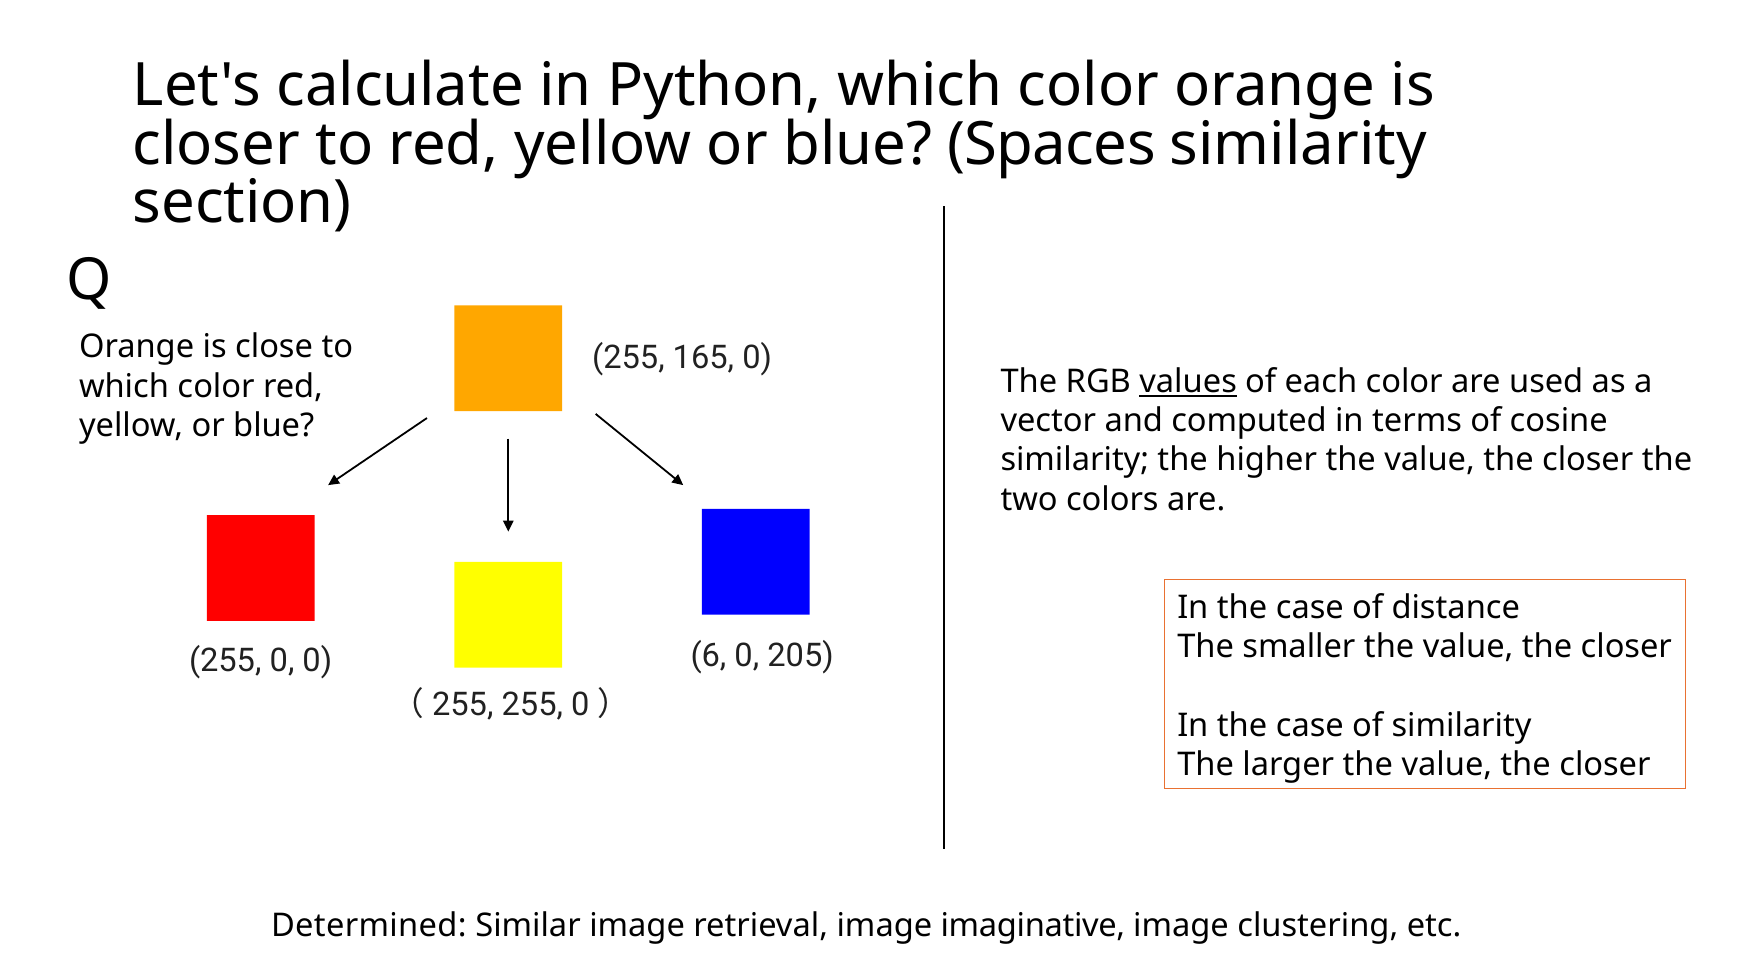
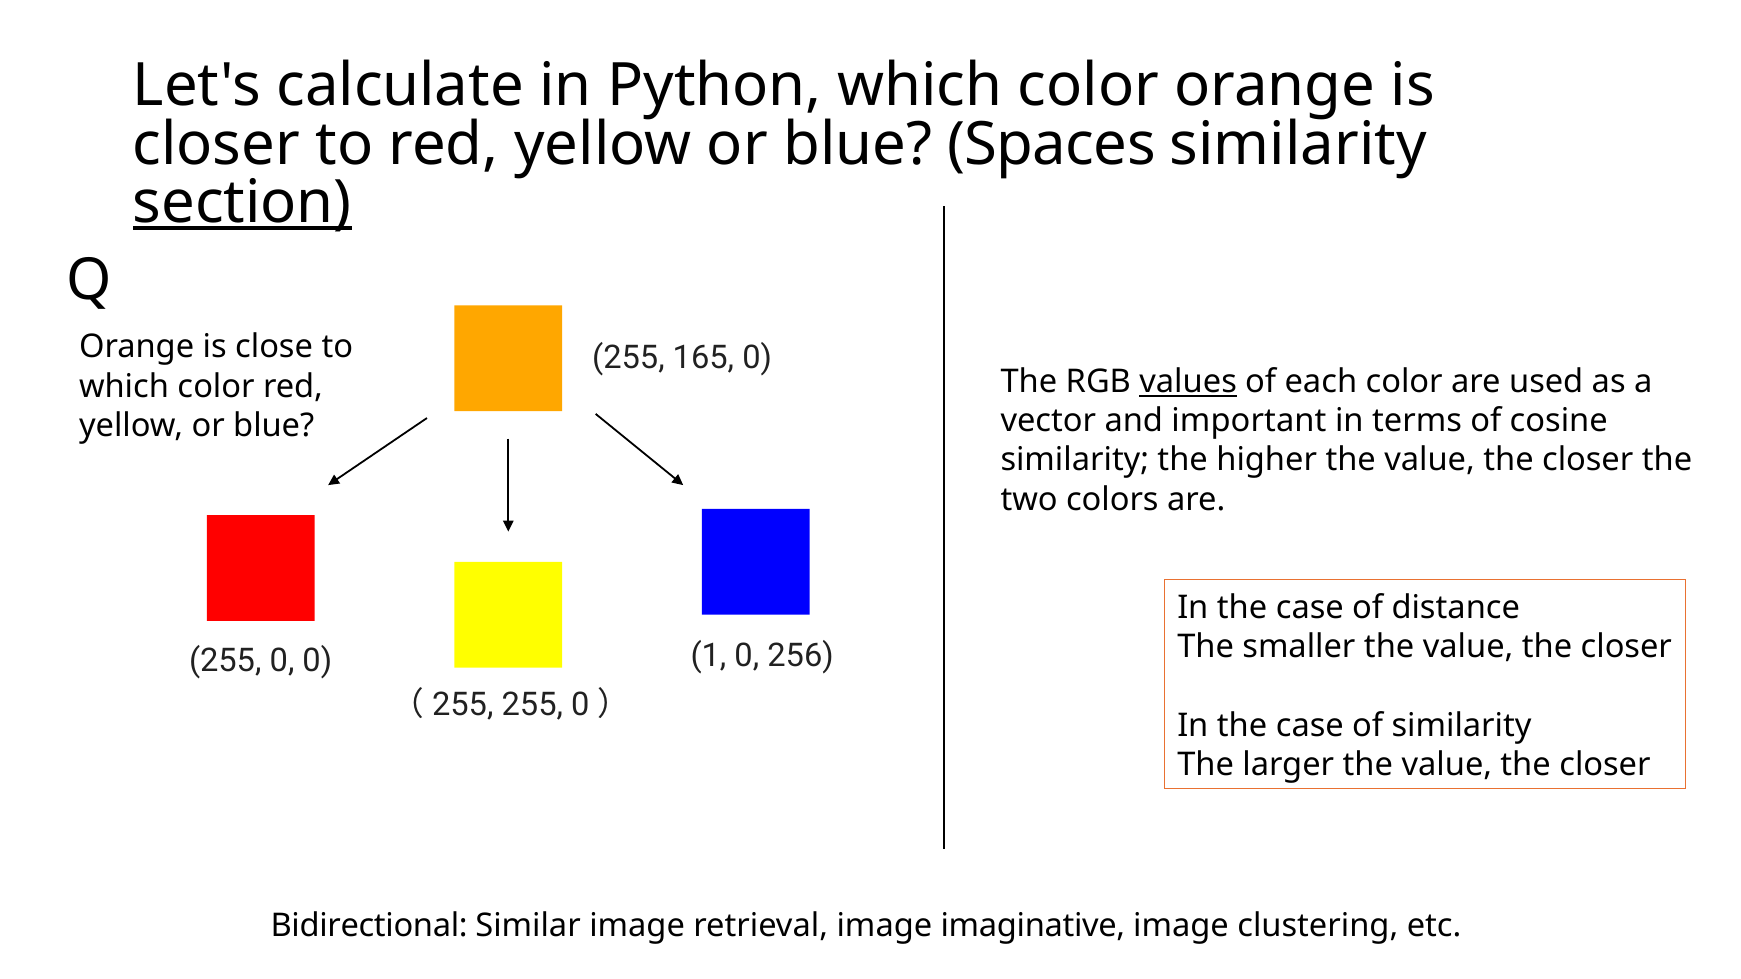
section underline: none -> present
computed: computed -> important
6: 6 -> 1
205: 205 -> 256
Determined: Determined -> Bidirectional
